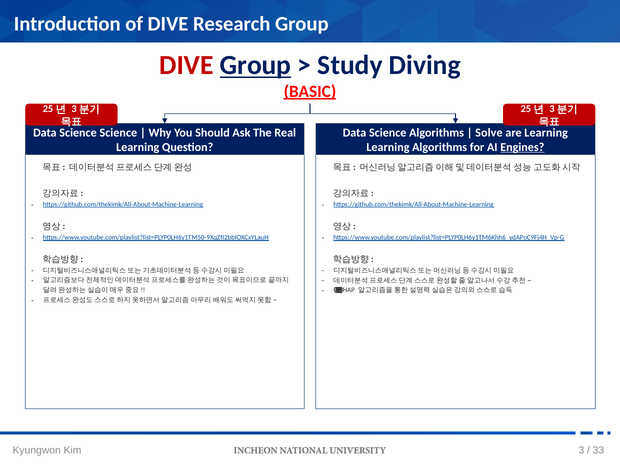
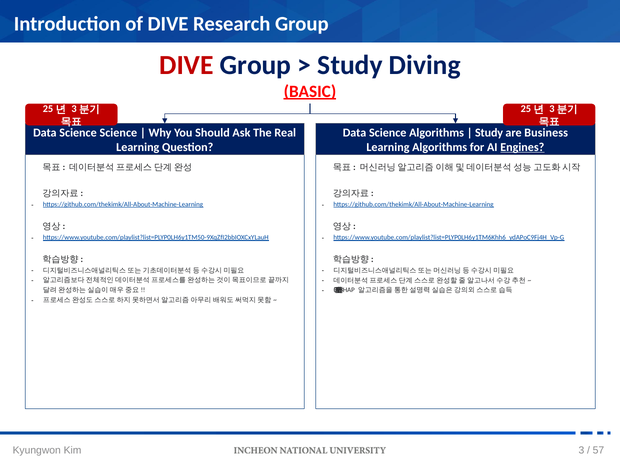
Group at (256, 65) underline: present -> none
Solve at (489, 133): Solve -> Study
are Learning: Learning -> Business
33: 33 -> 57
